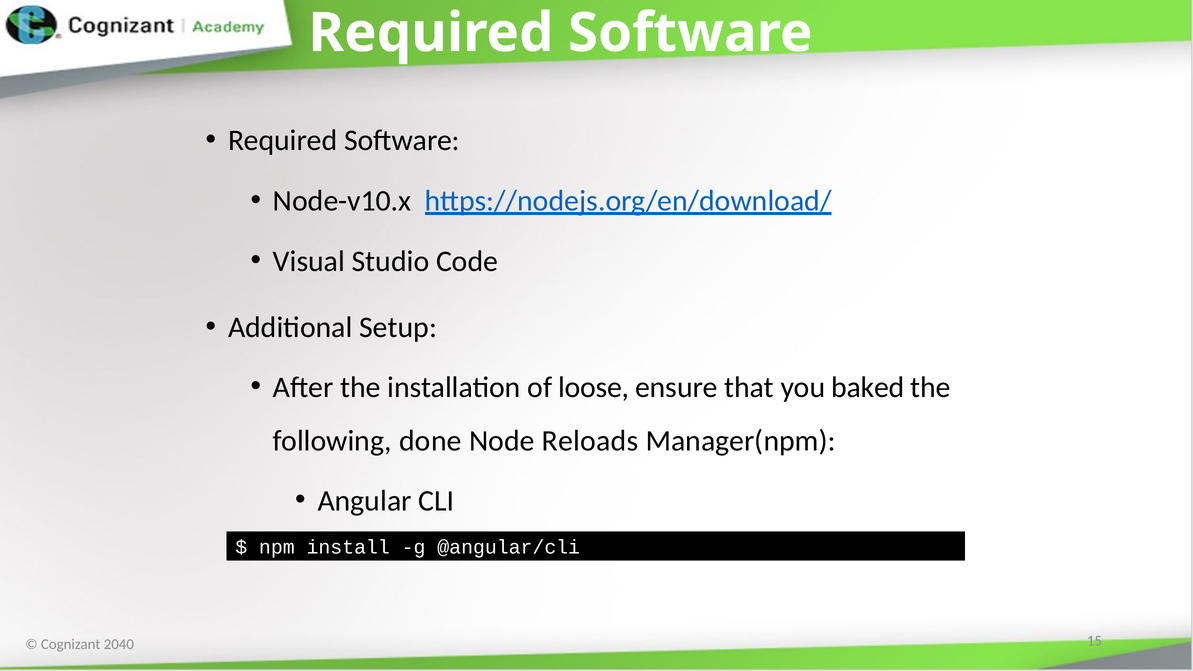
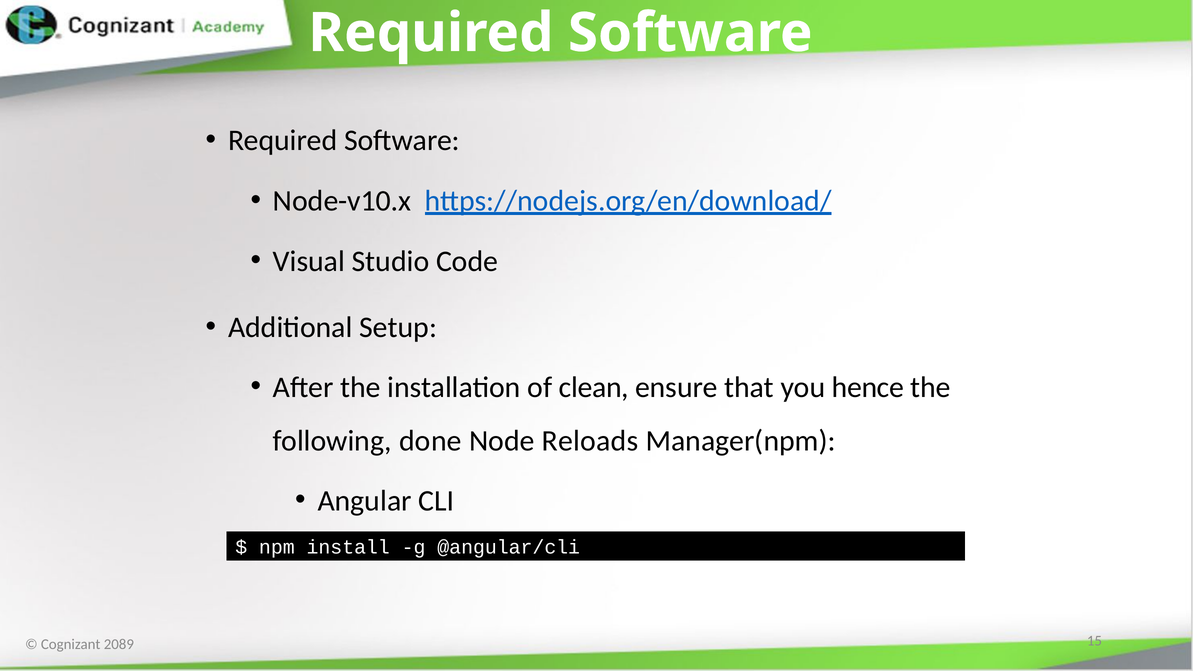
loose: loose -> clean
baked: baked -> hence
2040: 2040 -> 2089
